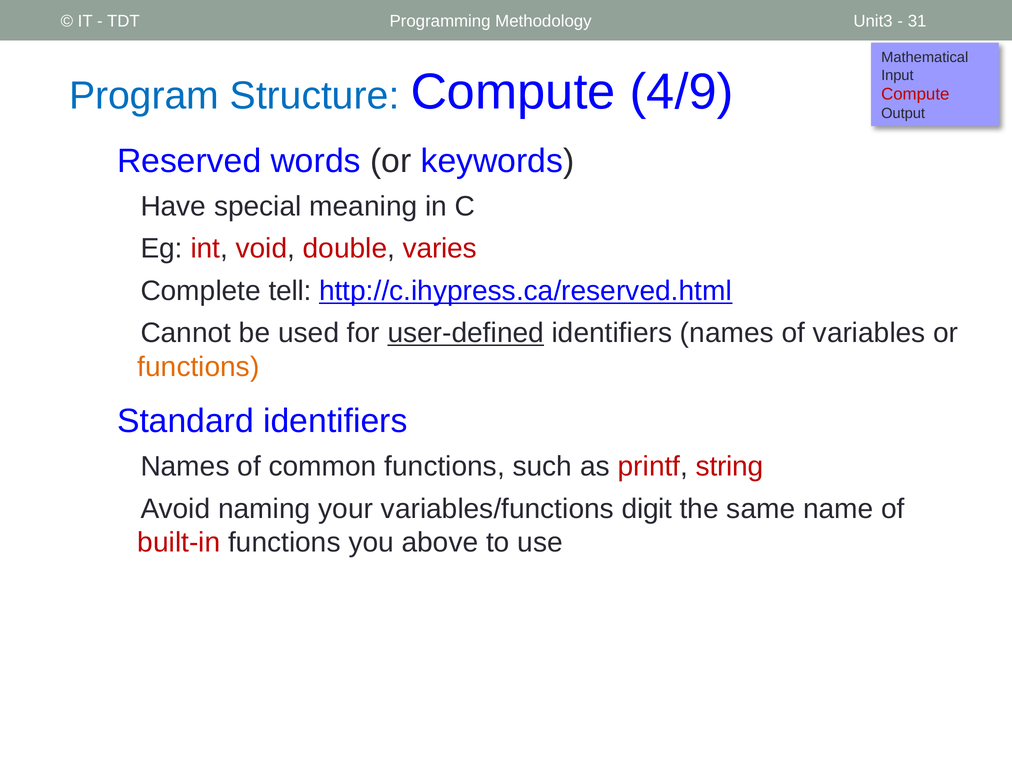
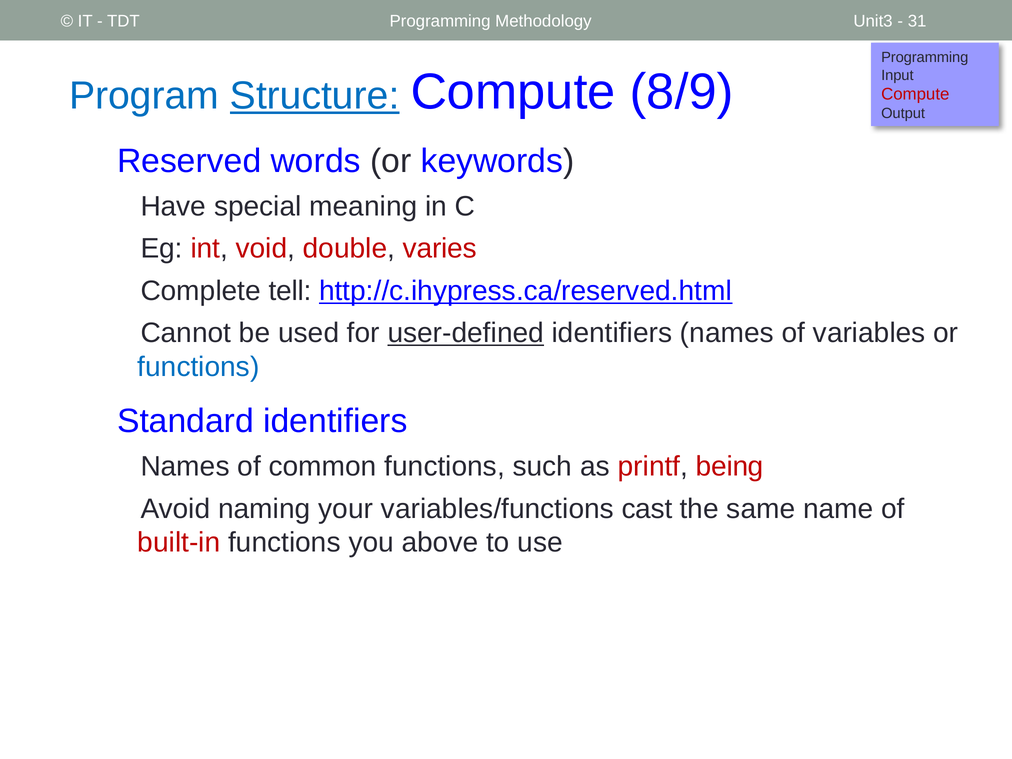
Mathematical at (925, 58): Mathematical -> Programming
Structure underline: none -> present
4/9: 4/9 -> 8/9
functions at (198, 367) colour: orange -> blue
string: string -> being
digit: digit -> cast
